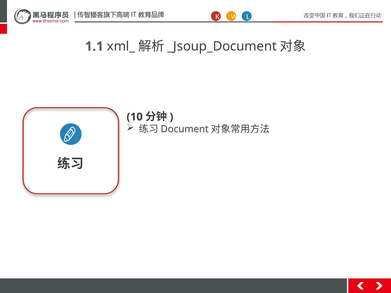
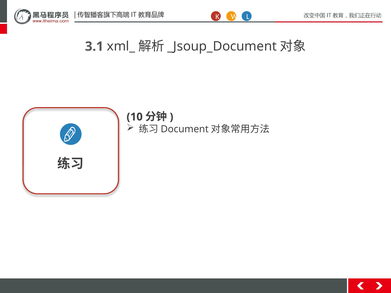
1.1: 1.1 -> 3.1
